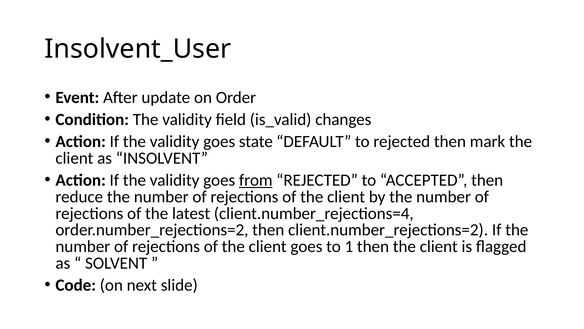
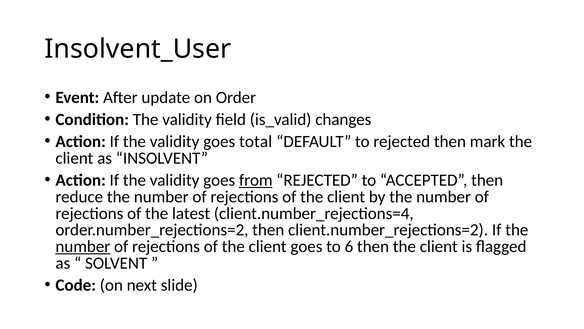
state: state -> total
number at (83, 246) underline: none -> present
1: 1 -> 6
